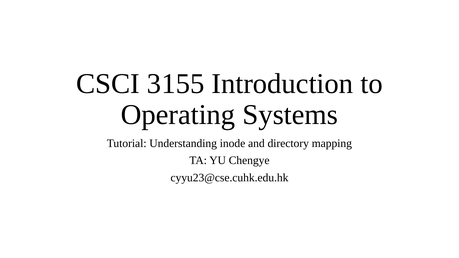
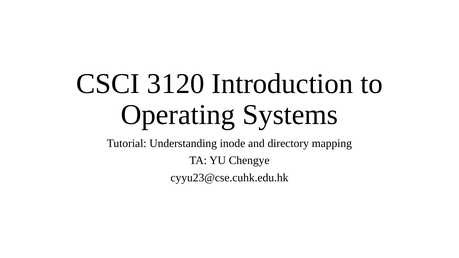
3155: 3155 -> 3120
